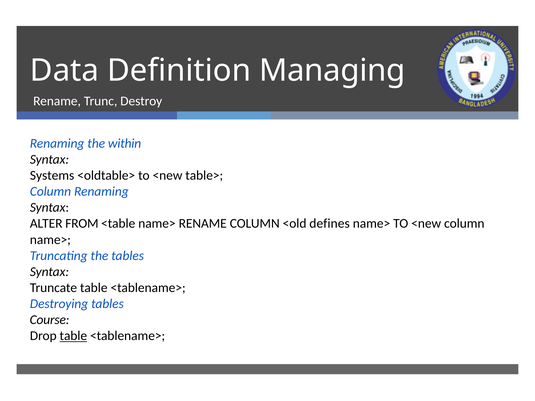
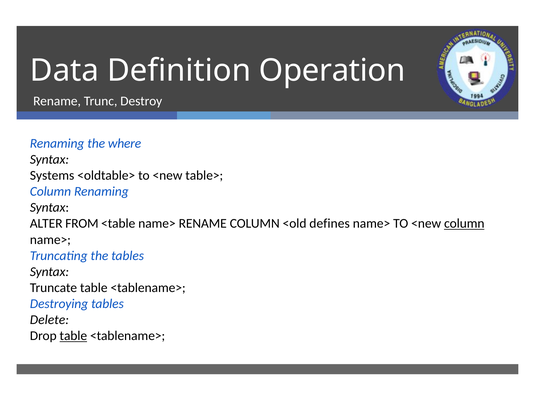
Managing: Managing -> Operation
within: within -> where
column at (464, 224) underline: none -> present
Course: Course -> Delete
